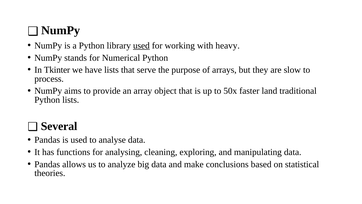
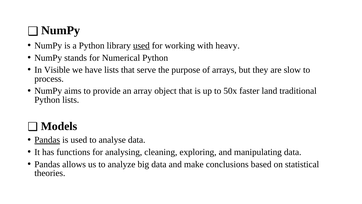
Tkinter: Tkinter -> Visible
Several: Several -> Models
Pandas at (47, 140) underline: none -> present
